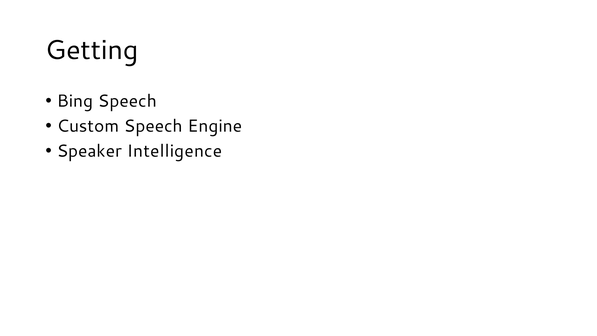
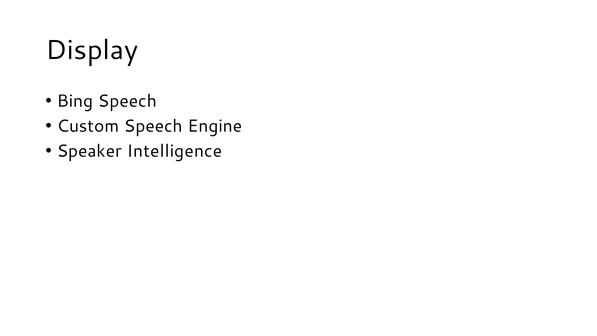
Getting: Getting -> Display
